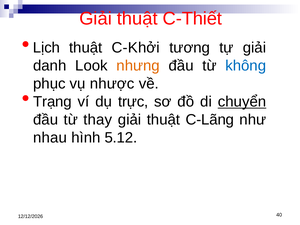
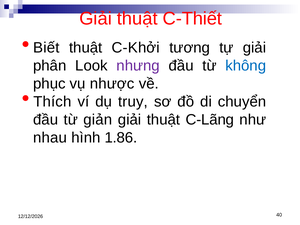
Lịch: Lịch -> Biết
danh: danh -> phân
nhưng colour: orange -> purple
Trạng: Trạng -> Thích
trực: trực -> truy
chuyển underline: present -> none
thay: thay -> giản
5.12: 5.12 -> 1.86
